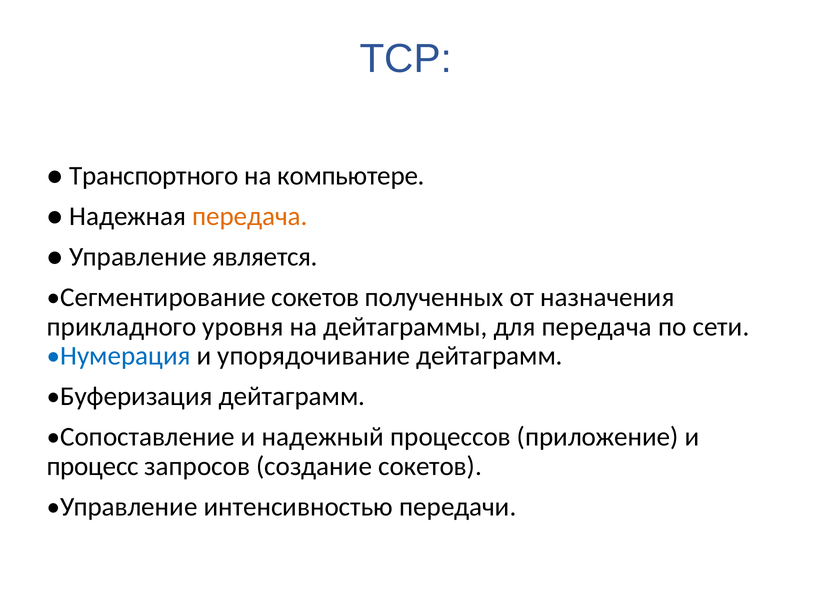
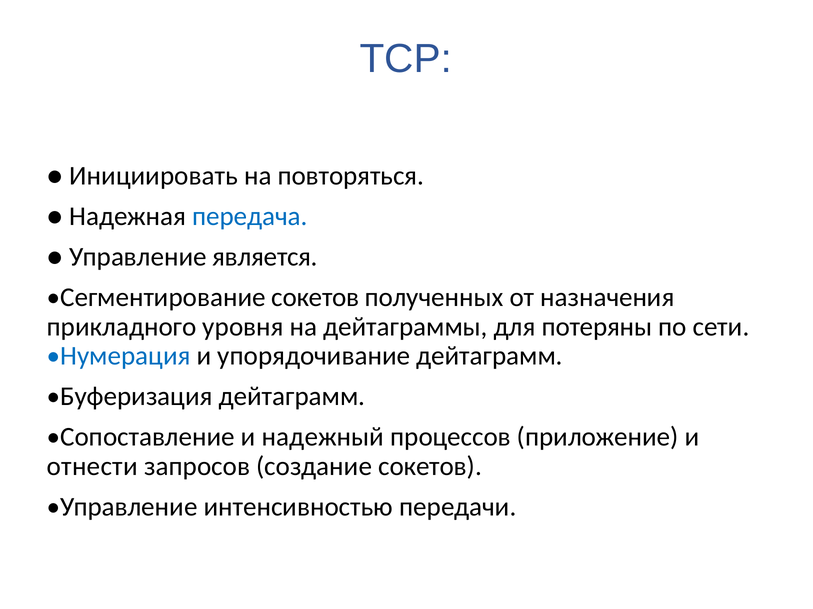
Транспортного: Транспортного -> Инициировать
компьютере: компьютере -> повторяться
передача at (250, 217) colour: orange -> blue
для передача: передача -> потеряны
процесс: процесс -> отнести
